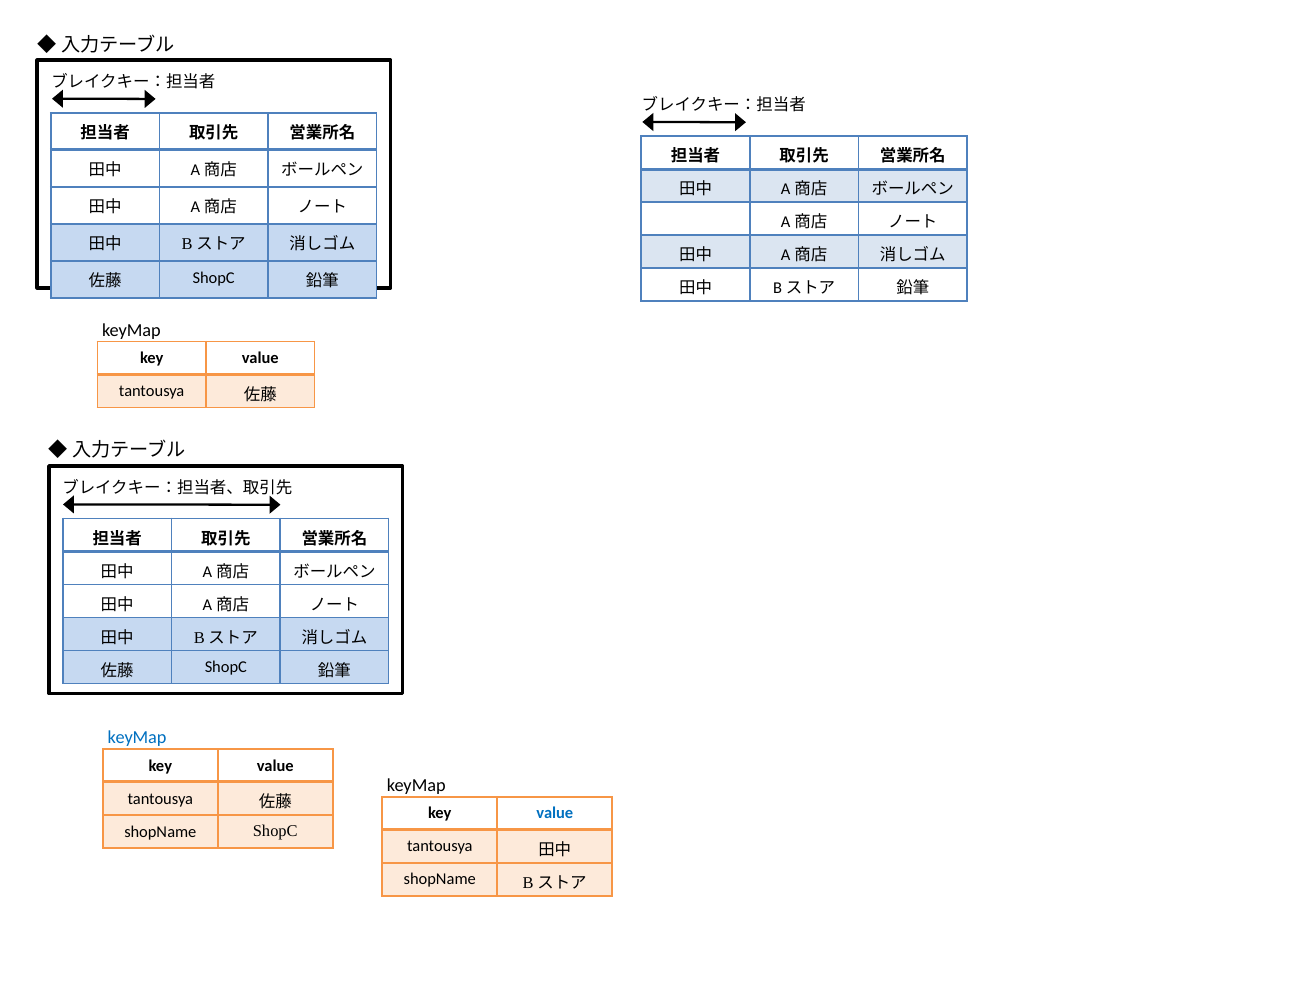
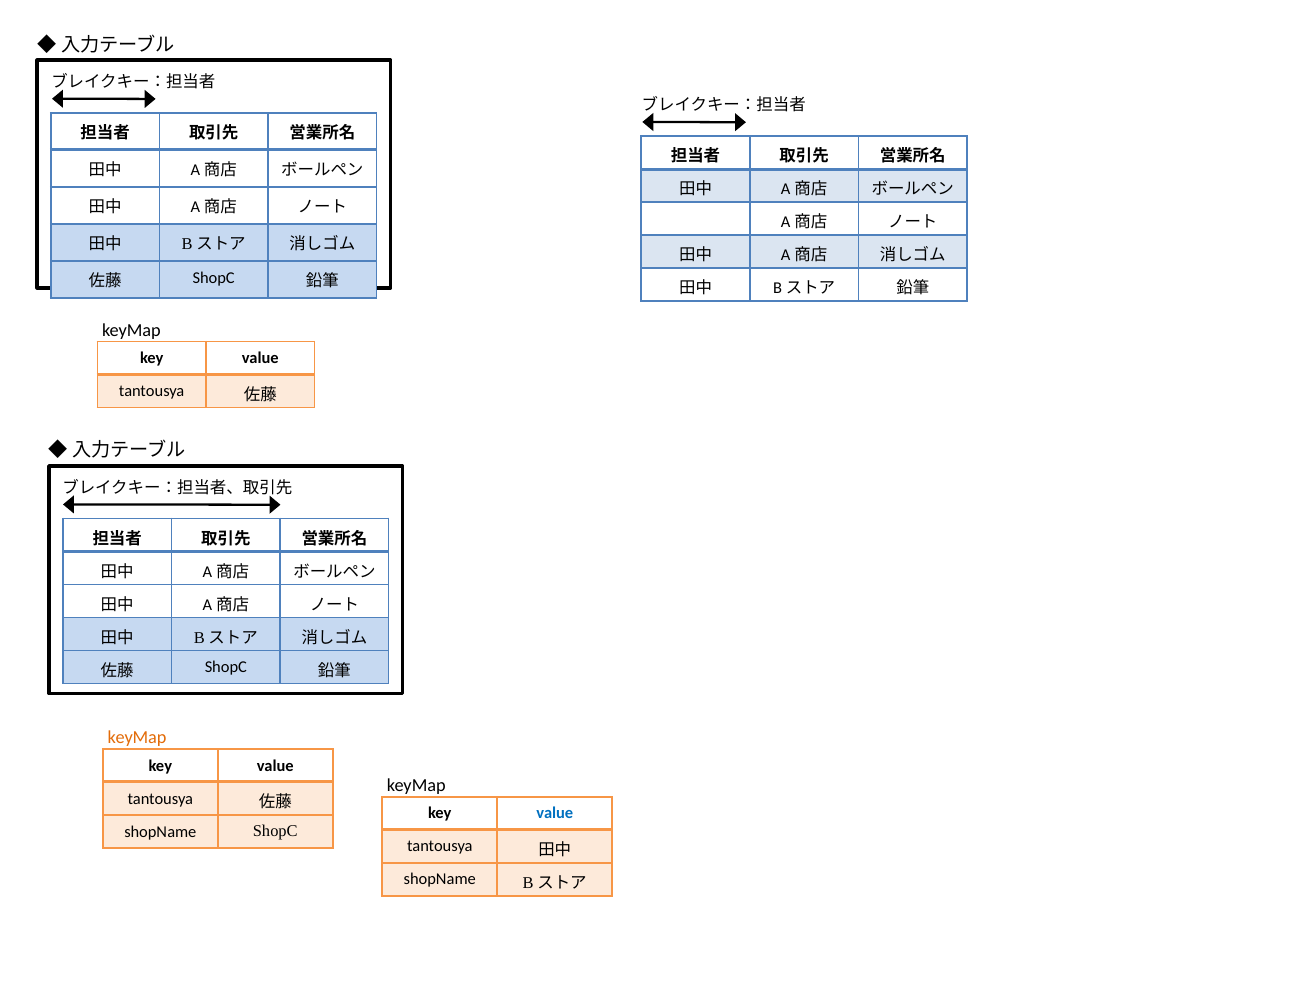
keyMap at (137, 737) colour: blue -> orange
